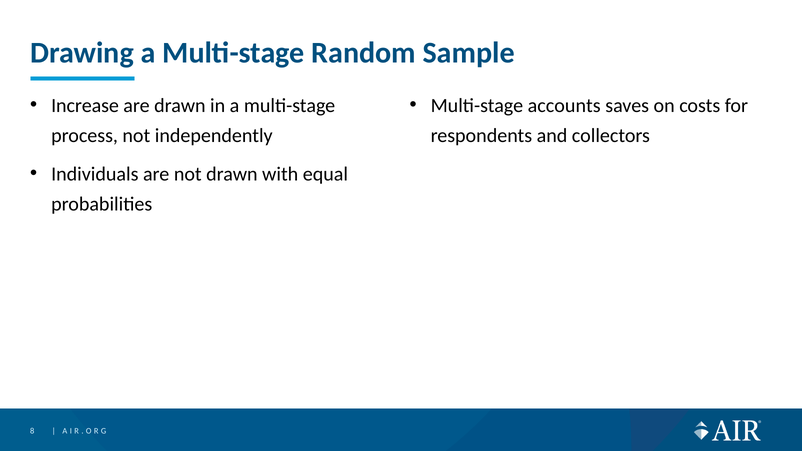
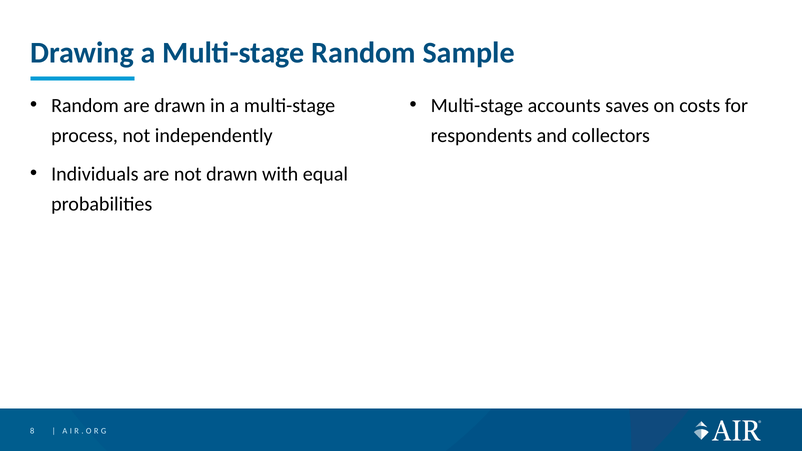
Increase at (85, 105): Increase -> Random
